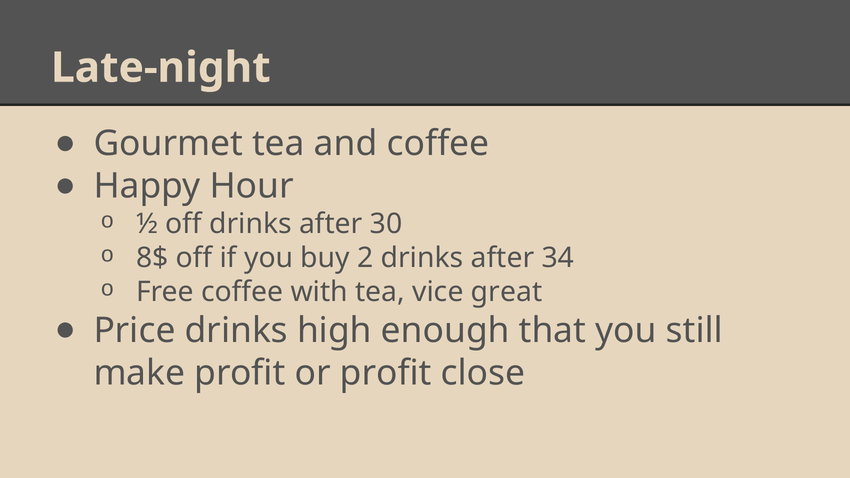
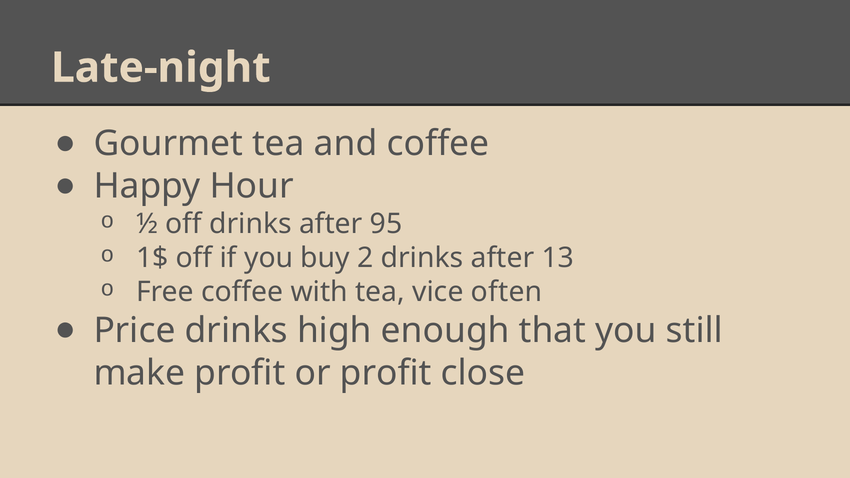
30: 30 -> 95
8$: 8$ -> 1$
34: 34 -> 13
great: great -> often
